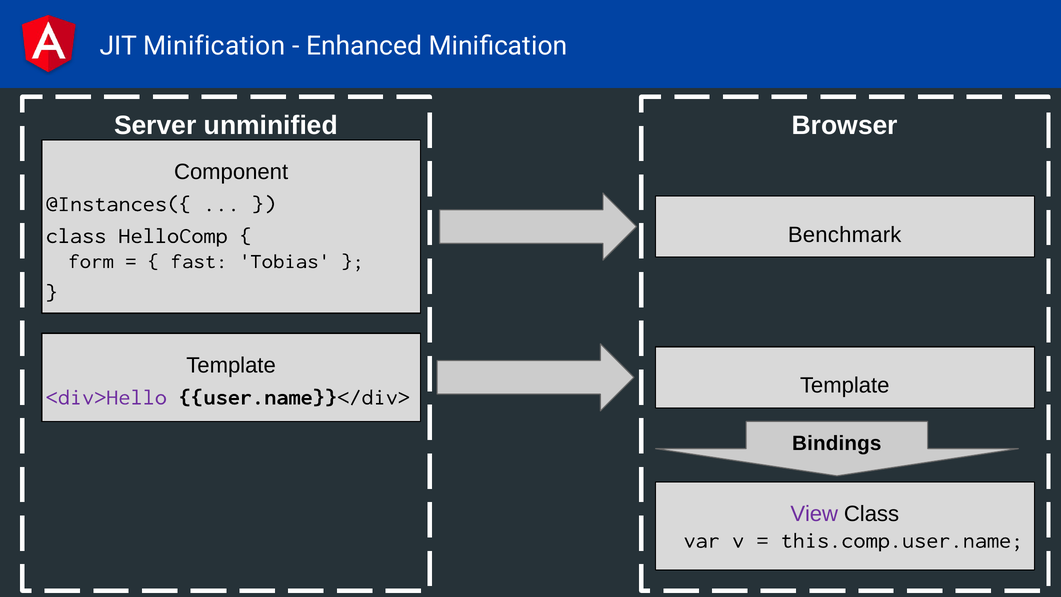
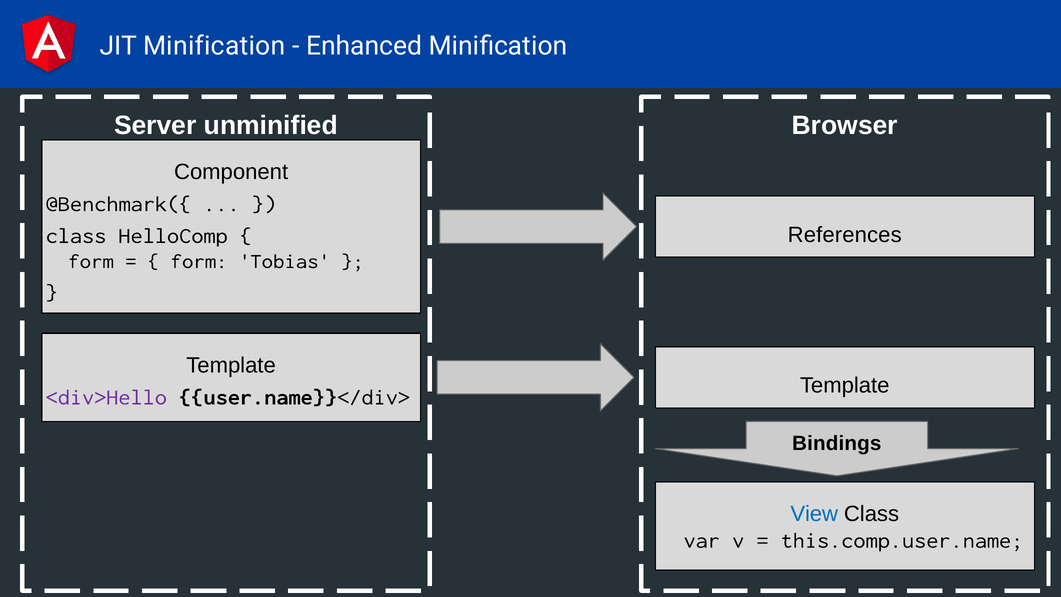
@Instances({: @Instances({ -> @Benchmark({
Benchmark: Benchmark -> References
fast at (199, 261): fast -> form
View colour: purple -> blue
